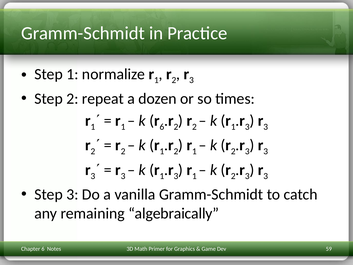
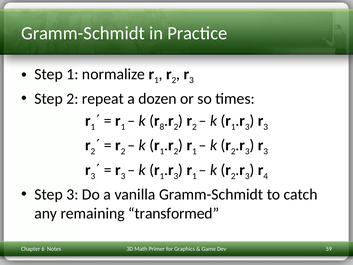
6 at (162, 127): 6 -> 8
3 at (266, 176): 3 -> 4
algebraically: algebraically -> transformed
